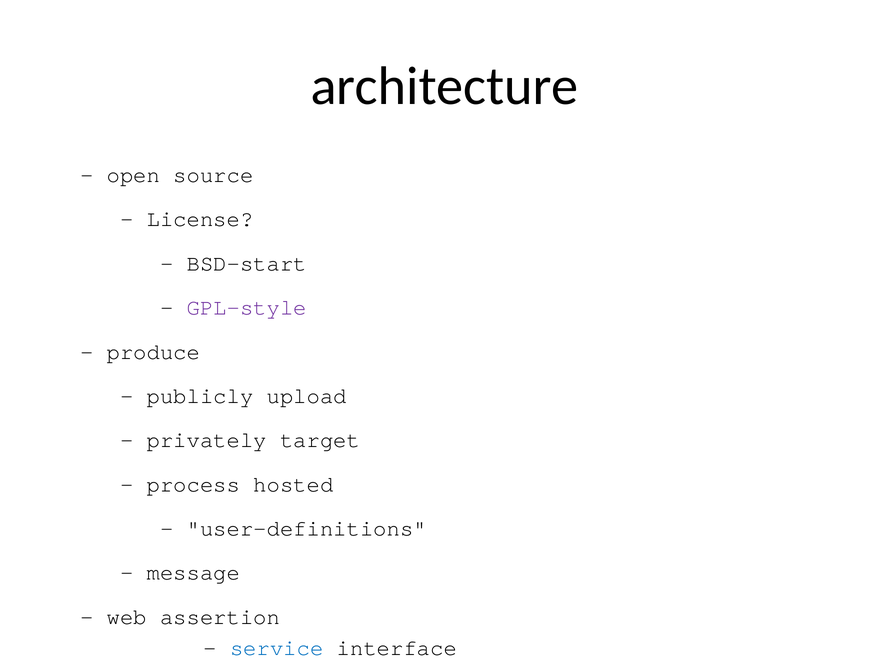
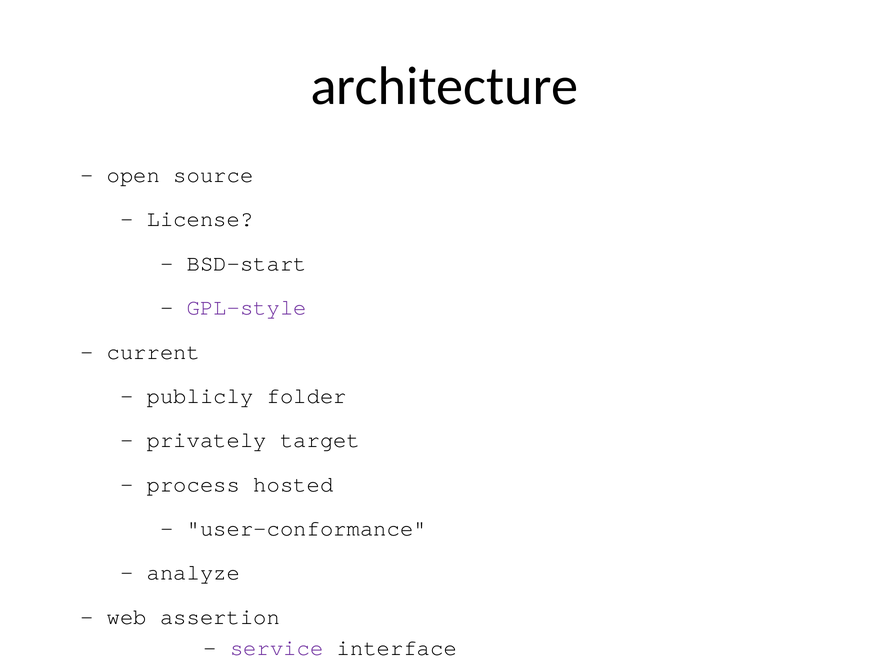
produce: produce -> current
upload: upload -> folder
user-definitions: user-definitions -> user-conformance
message: message -> analyze
service colour: blue -> purple
